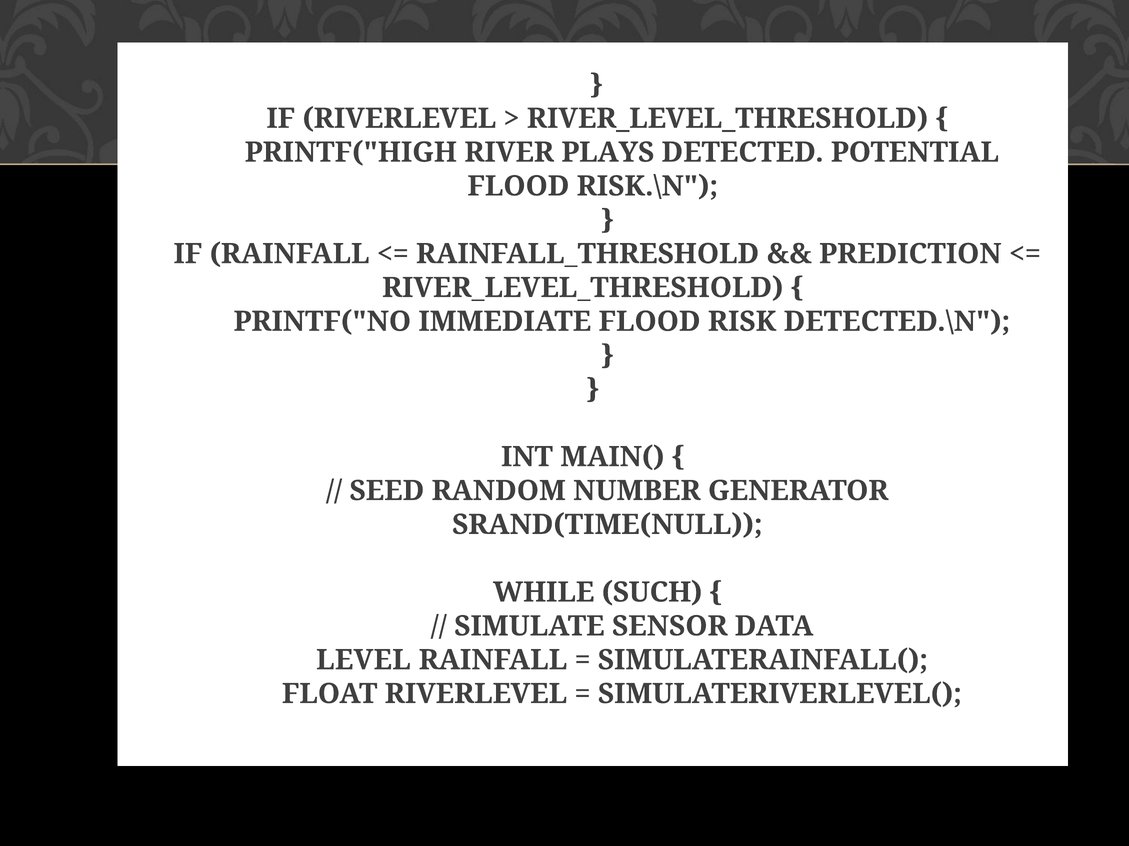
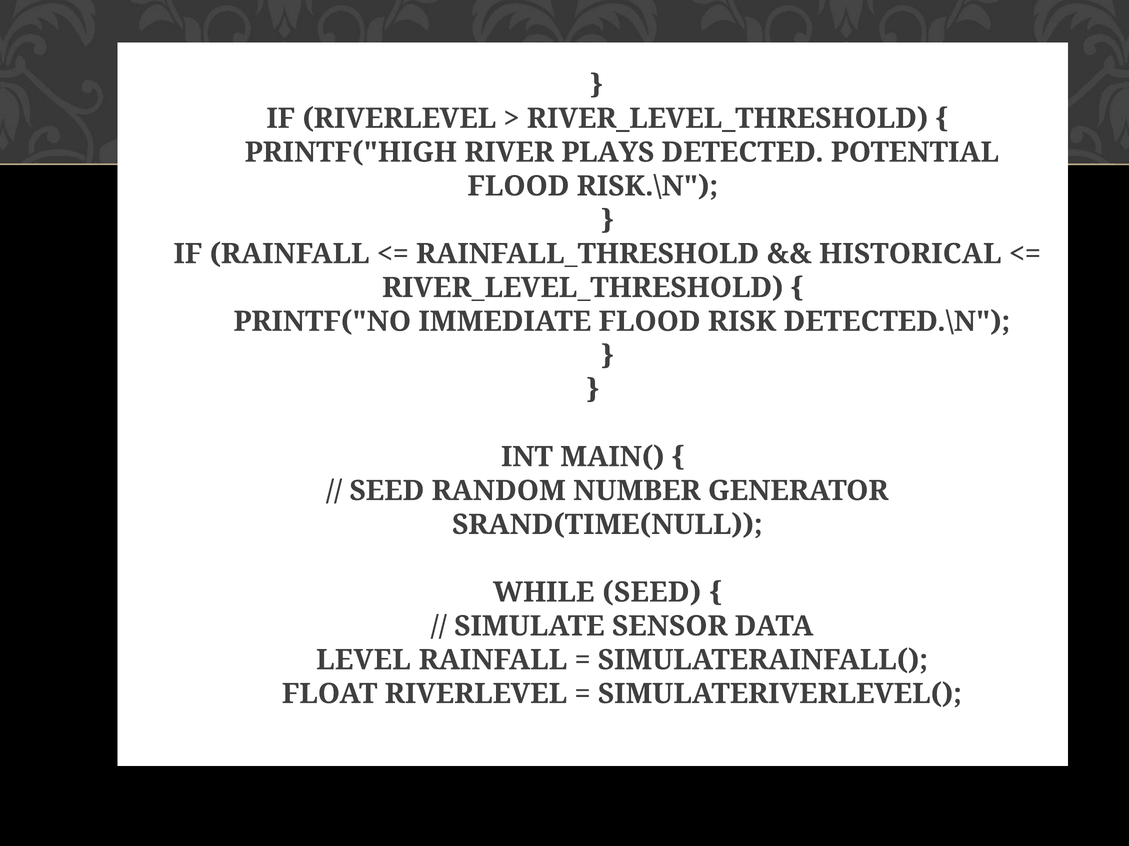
PREDICTION: PREDICTION -> HISTORICAL
WHILE SUCH: SUCH -> SEED
